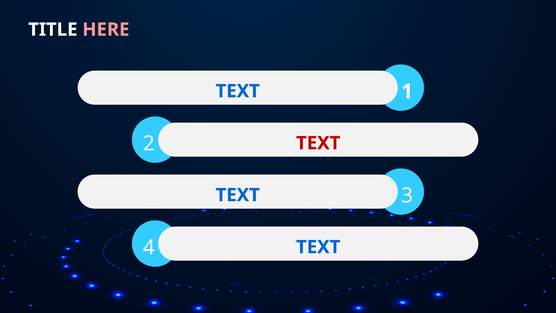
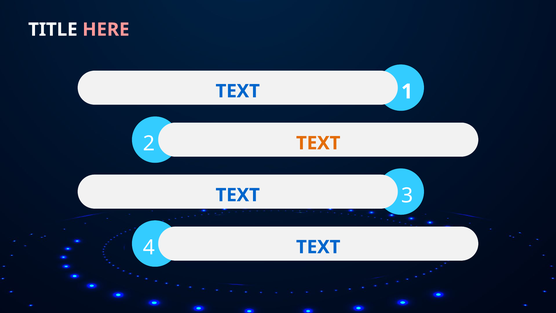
TEXT at (318, 143) colour: red -> orange
